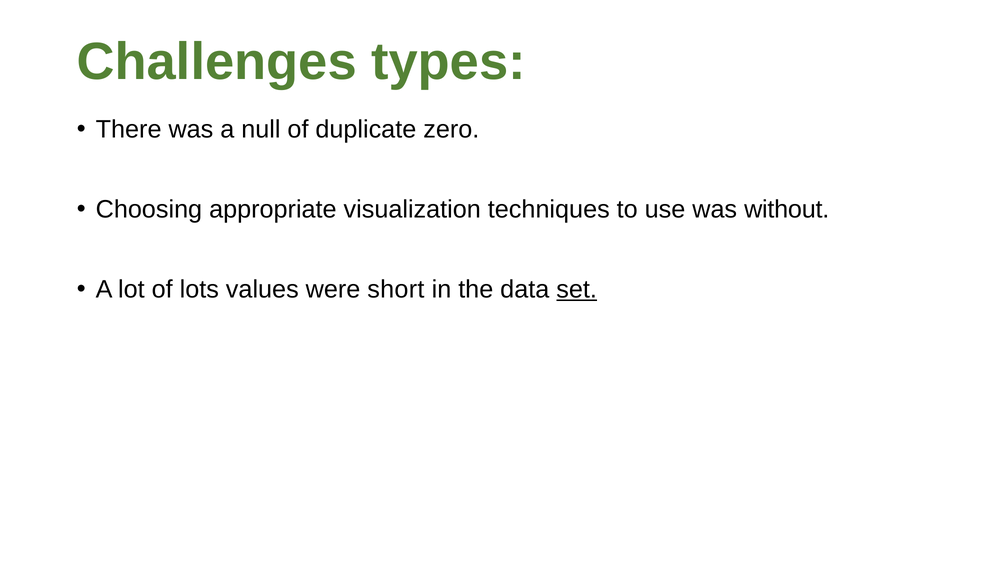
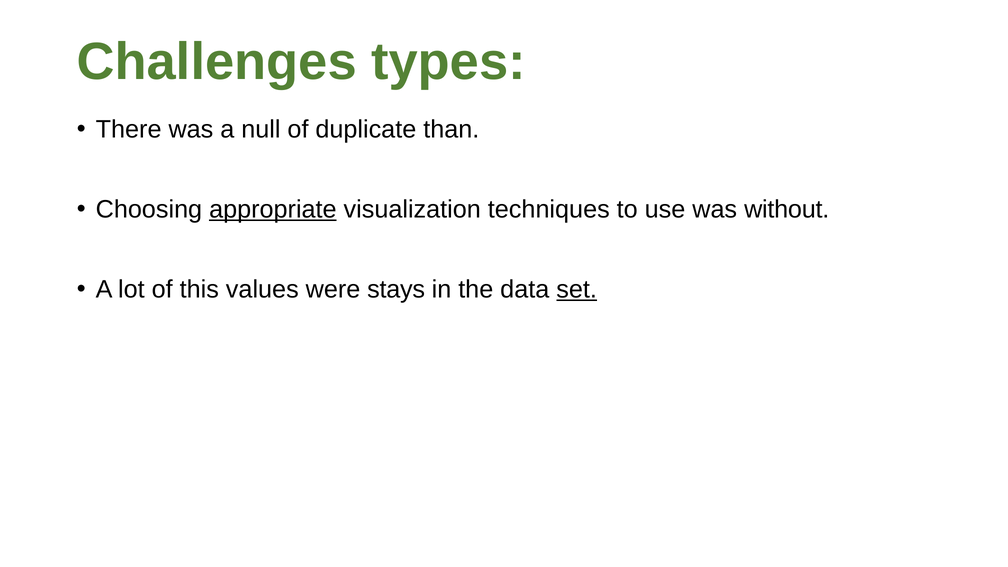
zero: zero -> than
appropriate underline: none -> present
lots: lots -> this
short: short -> stays
